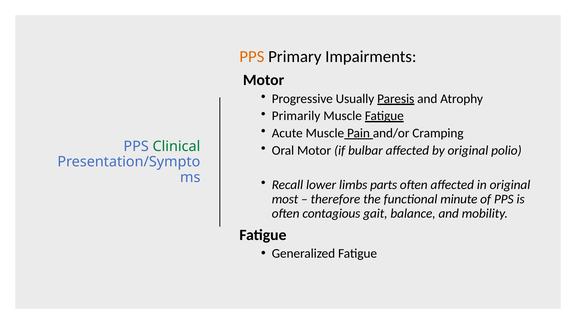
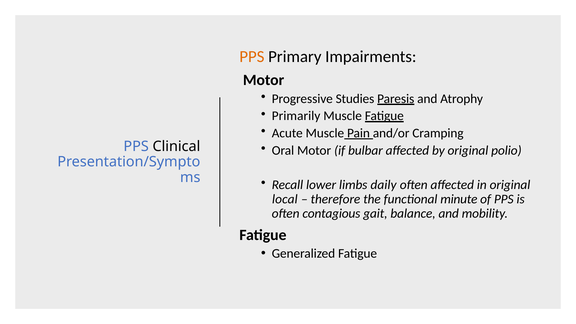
Usually: Usually -> Studies
Clinical colour: green -> black
parts: parts -> daily
most: most -> local
